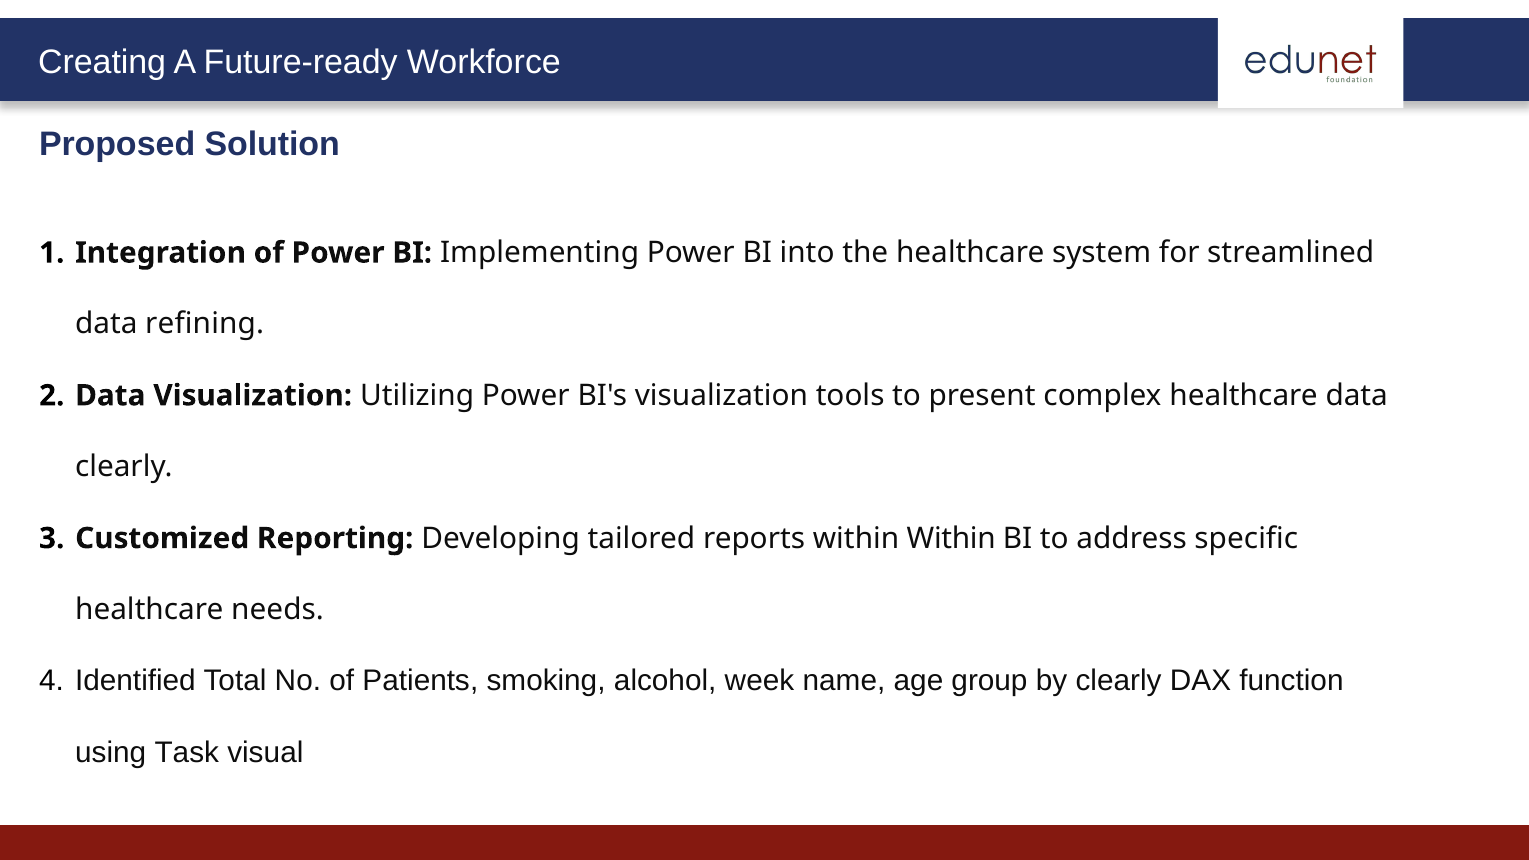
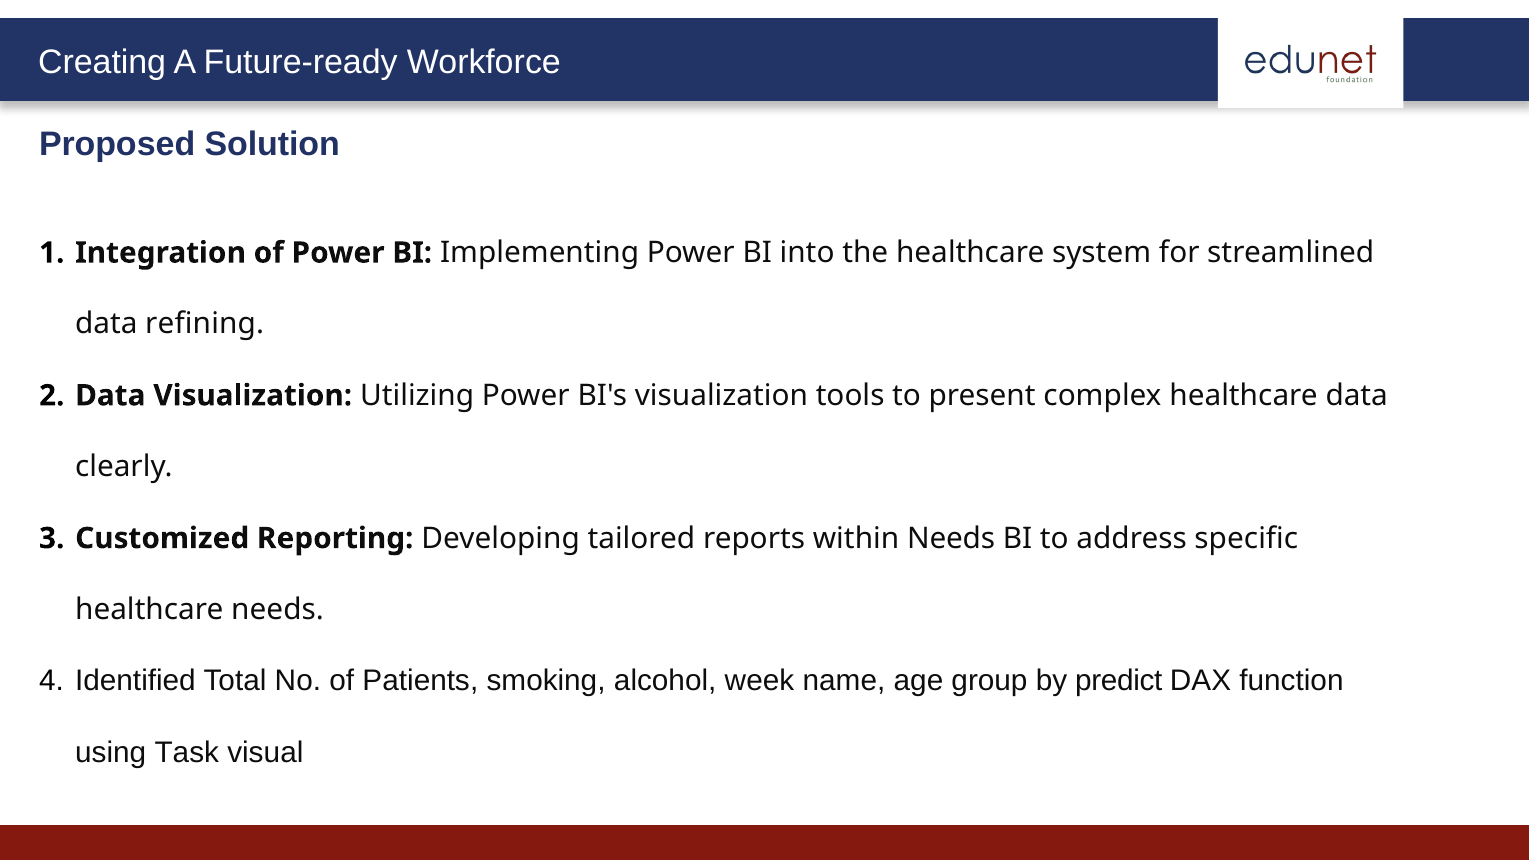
within Within: Within -> Needs
by clearly: clearly -> predict
